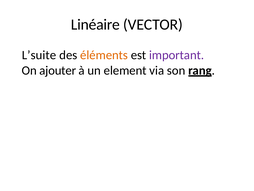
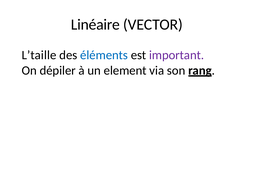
L’suite: L’suite -> L’taille
éléments colour: orange -> blue
ajouter: ajouter -> dépiler
